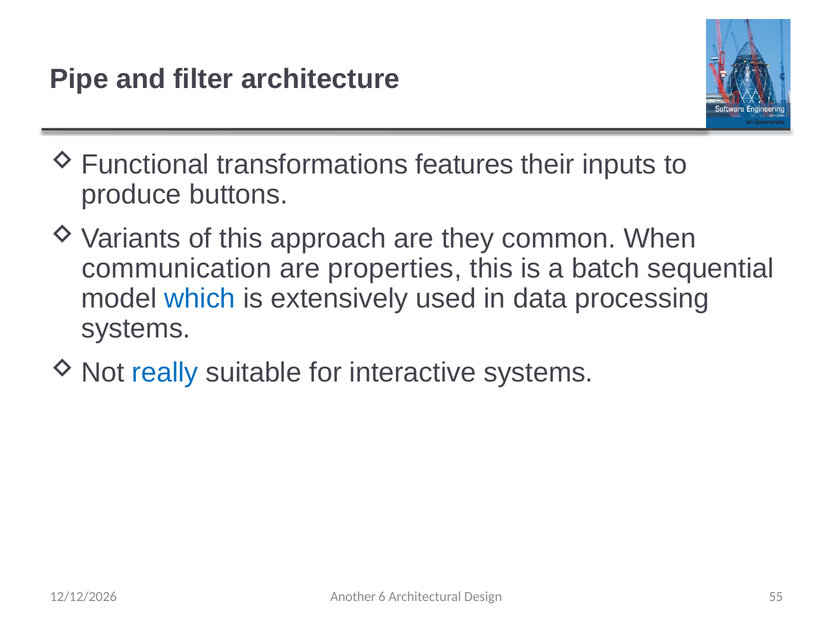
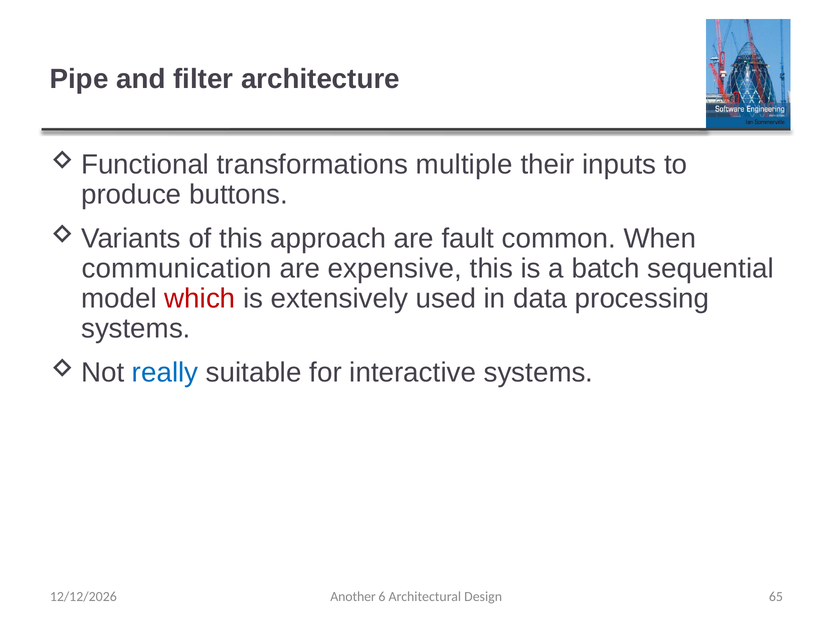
features: features -> multiple
they: they -> fault
properties: properties -> expensive
which colour: blue -> red
55: 55 -> 65
